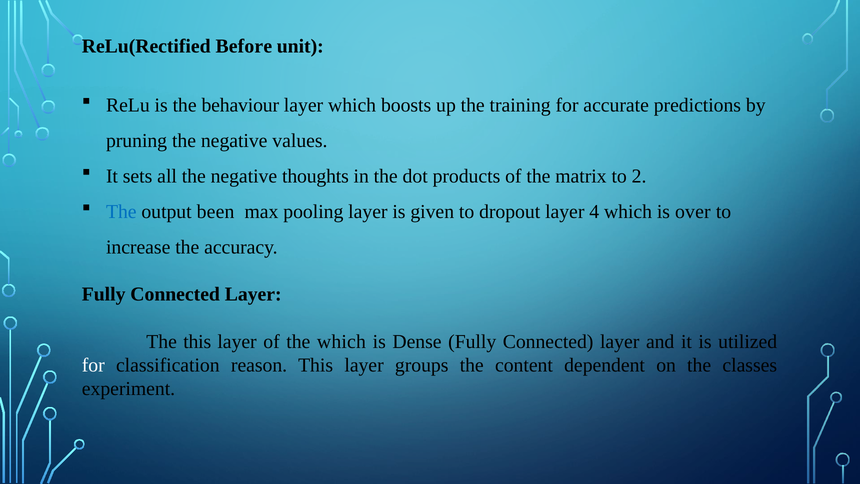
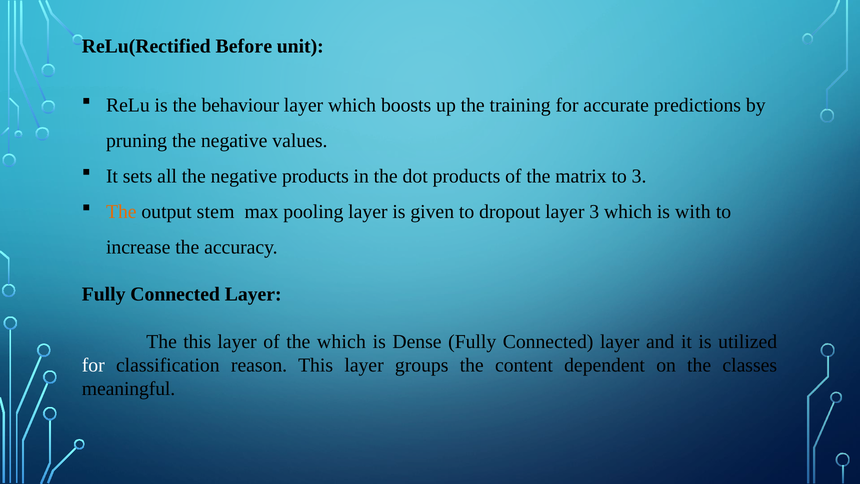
negative thoughts: thoughts -> products
to 2: 2 -> 3
The at (121, 211) colour: blue -> orange
been: been -> stem
layer 4: 4 -> 3
over: over -> with
experiment: experiment -> meaningful
